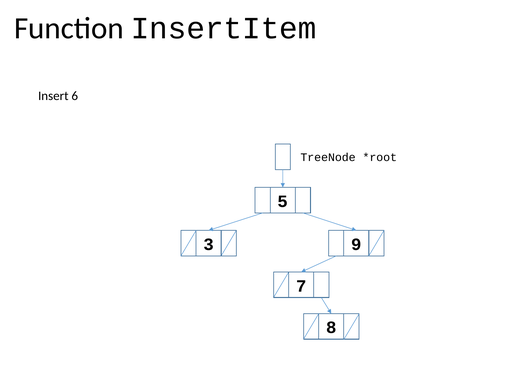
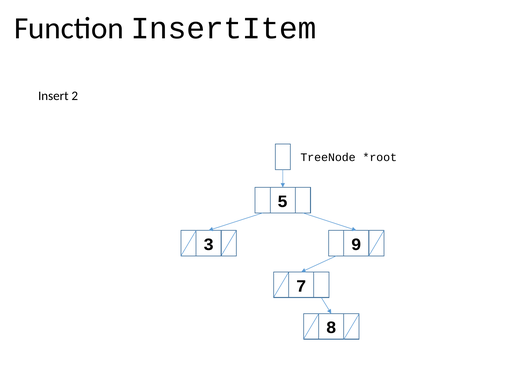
6: 6 -> 2
